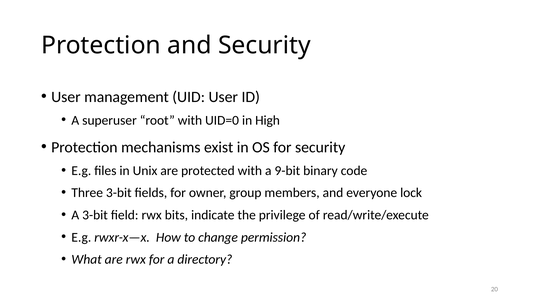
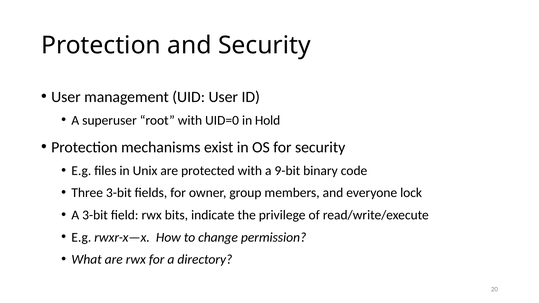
High: High -> Hold
